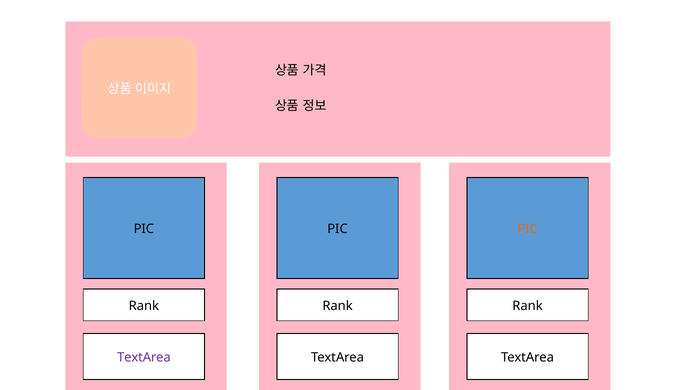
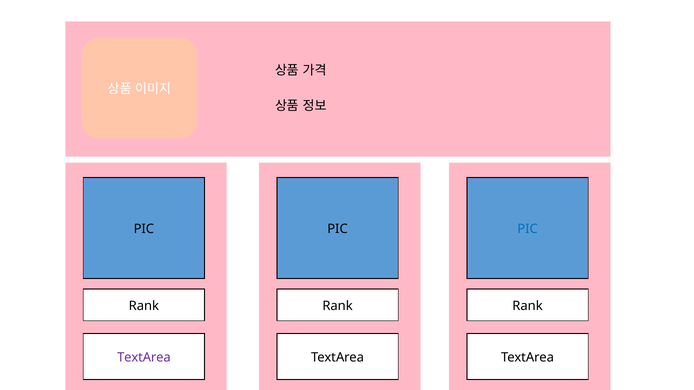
PIC at (528, 229) colour: orange -> blue
